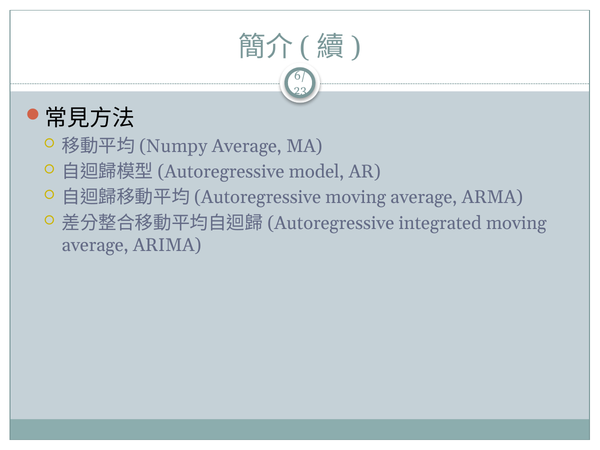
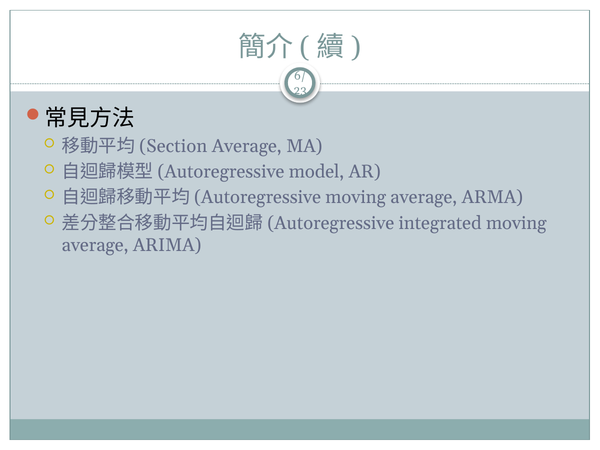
Numpy: Numpy -> Section
